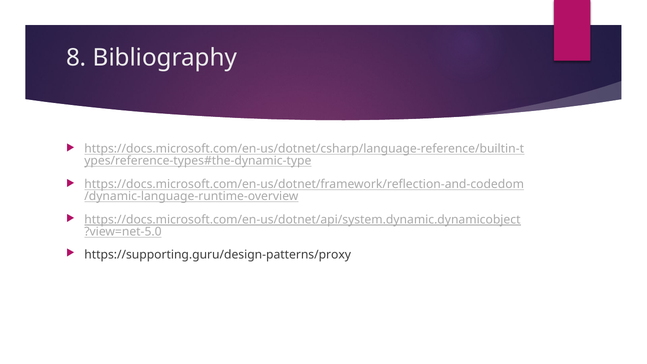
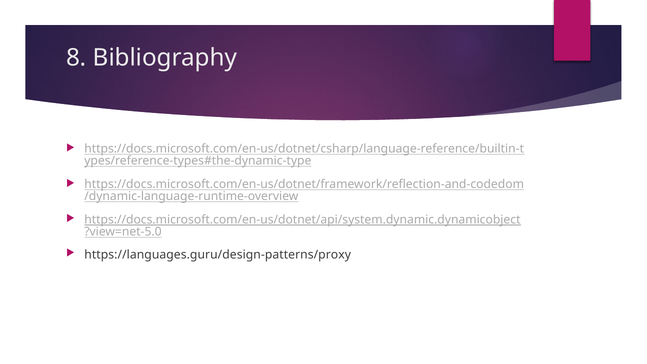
https://supporting.guru/design-patterns/proxy: https://supporting.guru/design-patterns/proxy -> https://languages.guru/design-patterns/proxy
